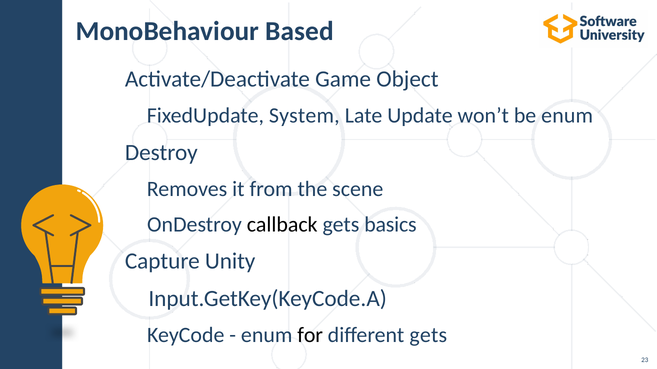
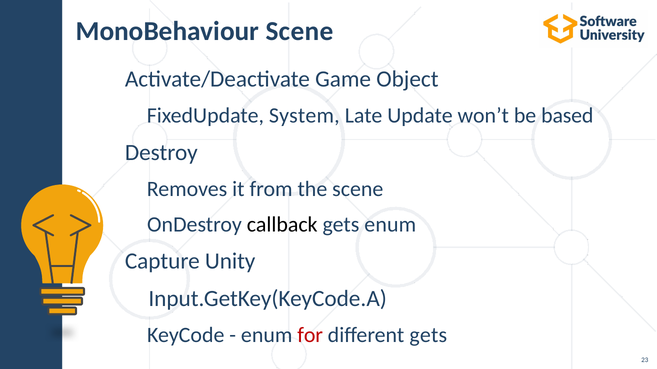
MonoBehaviour Based: Based -> Scene
be enum: enum -> based
gets basics: basics -> enum
for colour: black -> red
